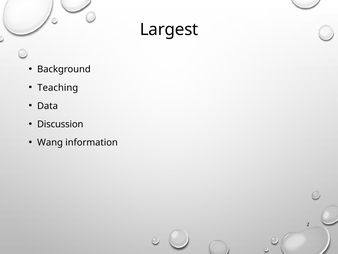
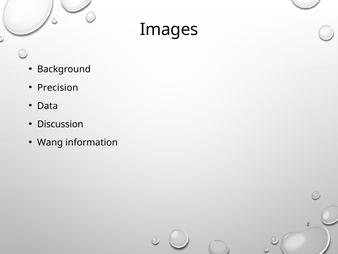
Largest: Largest -> Images
Teaching: Teaching -> Precision
